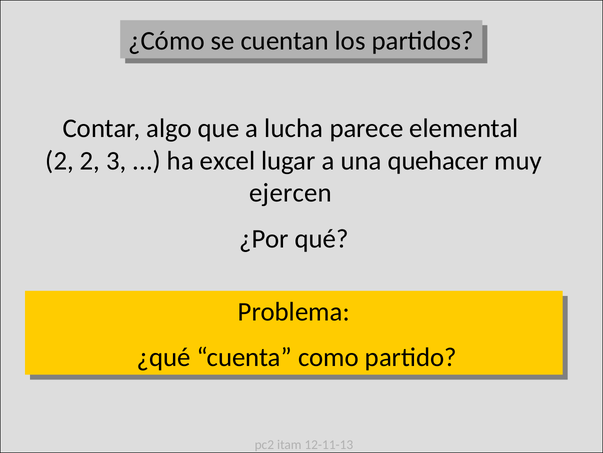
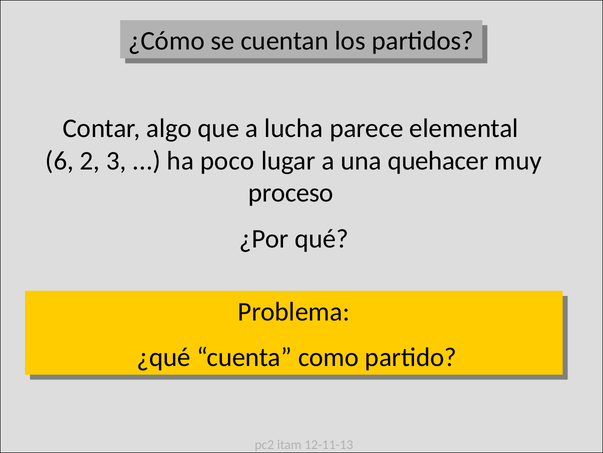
2 at (60, 161): 2 -> 6
excel: excel -> poco
ejercen: ejercen -> proceso
